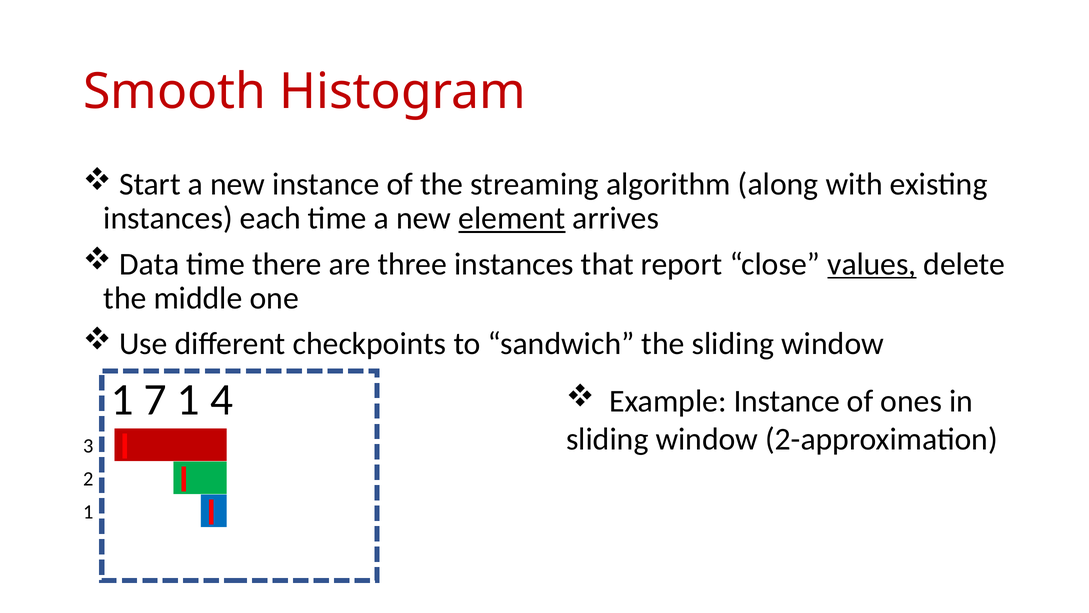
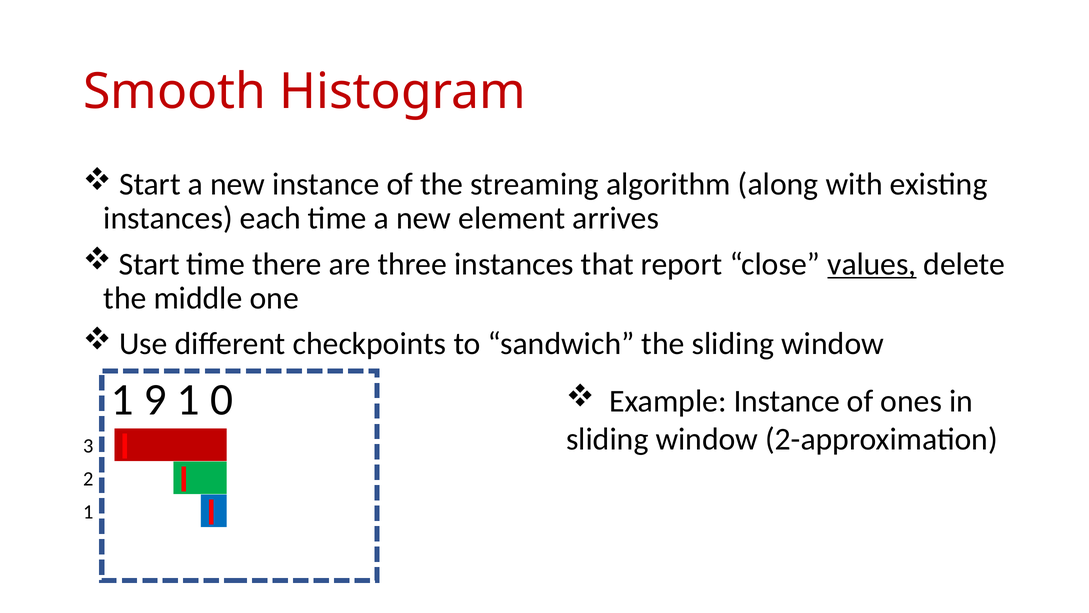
element underline: present -> none
Data at (149, 264): Data -> Start
7: 7 -> 9
4: 4 -> 0
